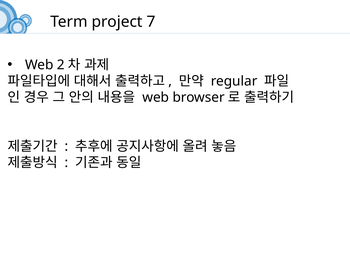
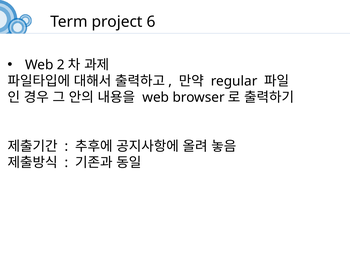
7: 7 -> 6
